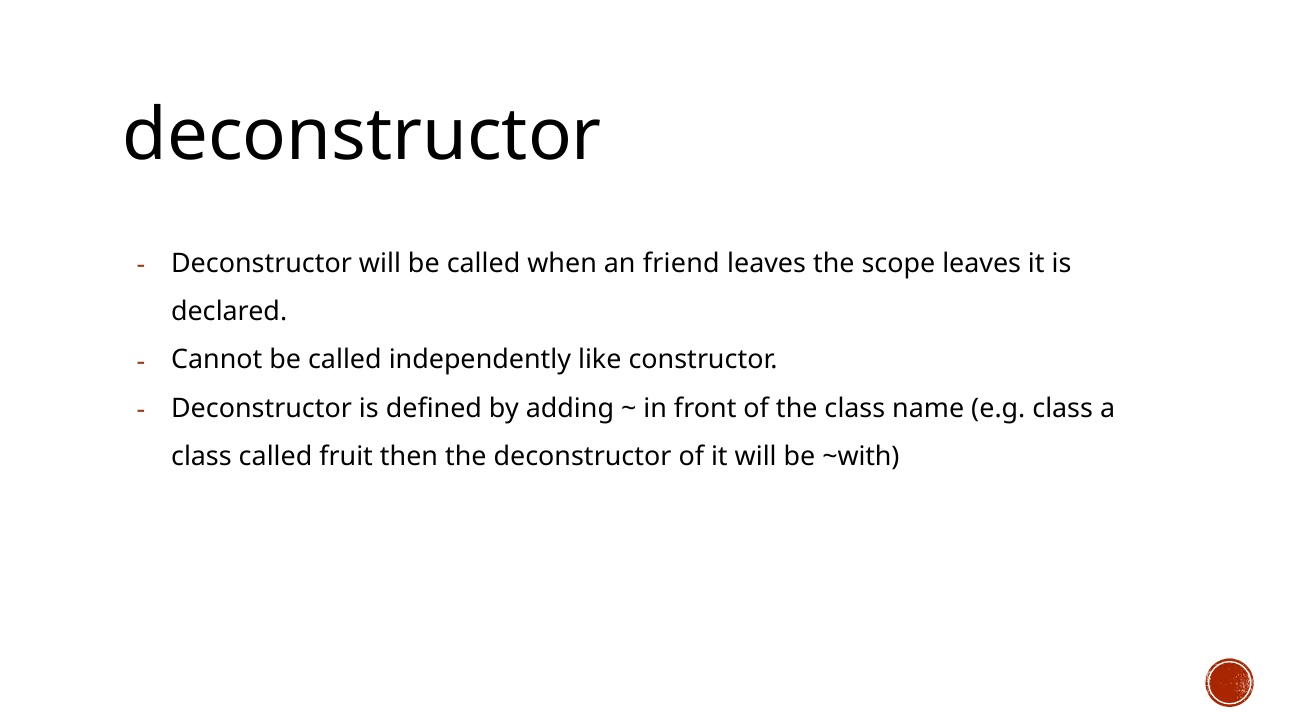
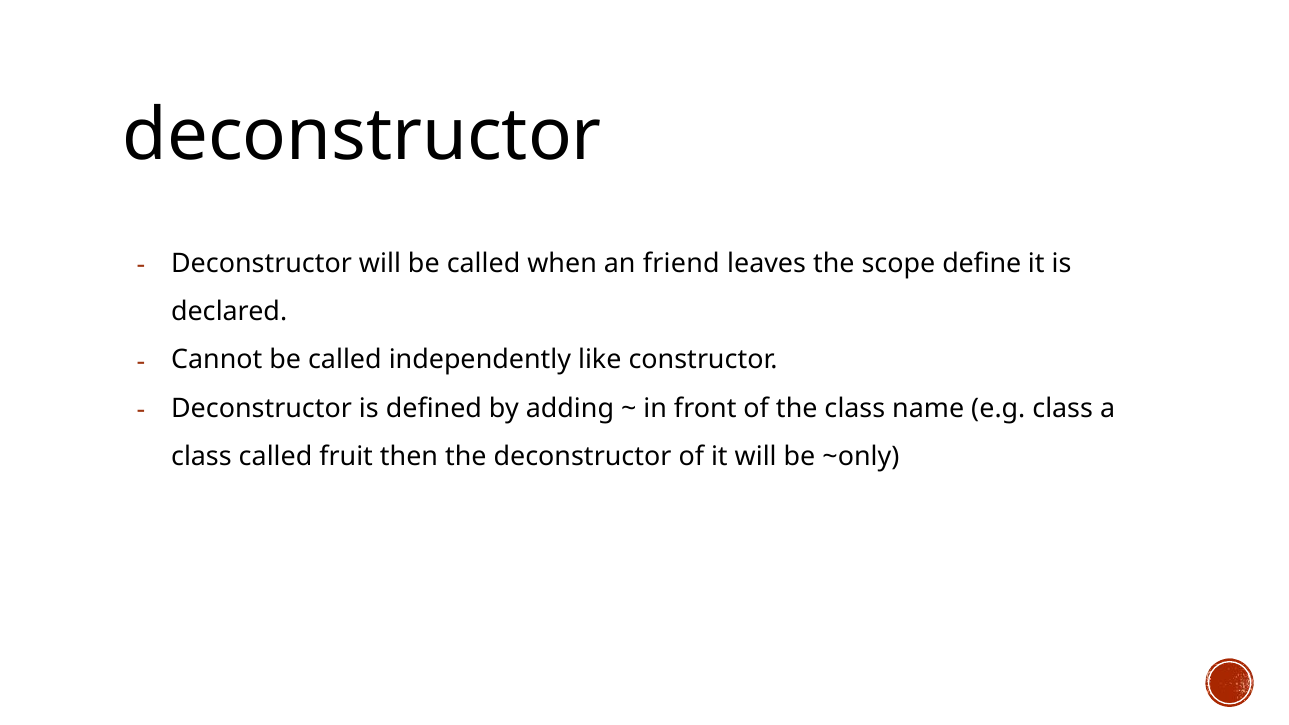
scope leaves: leaves -> define
~with: ~with -> ~only
